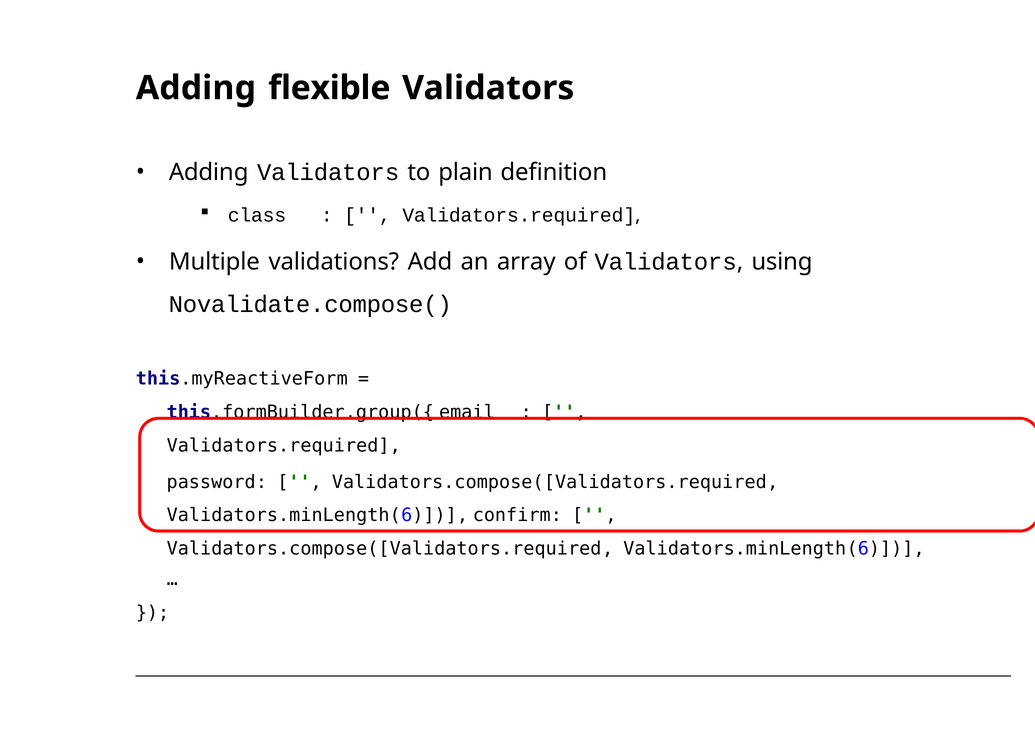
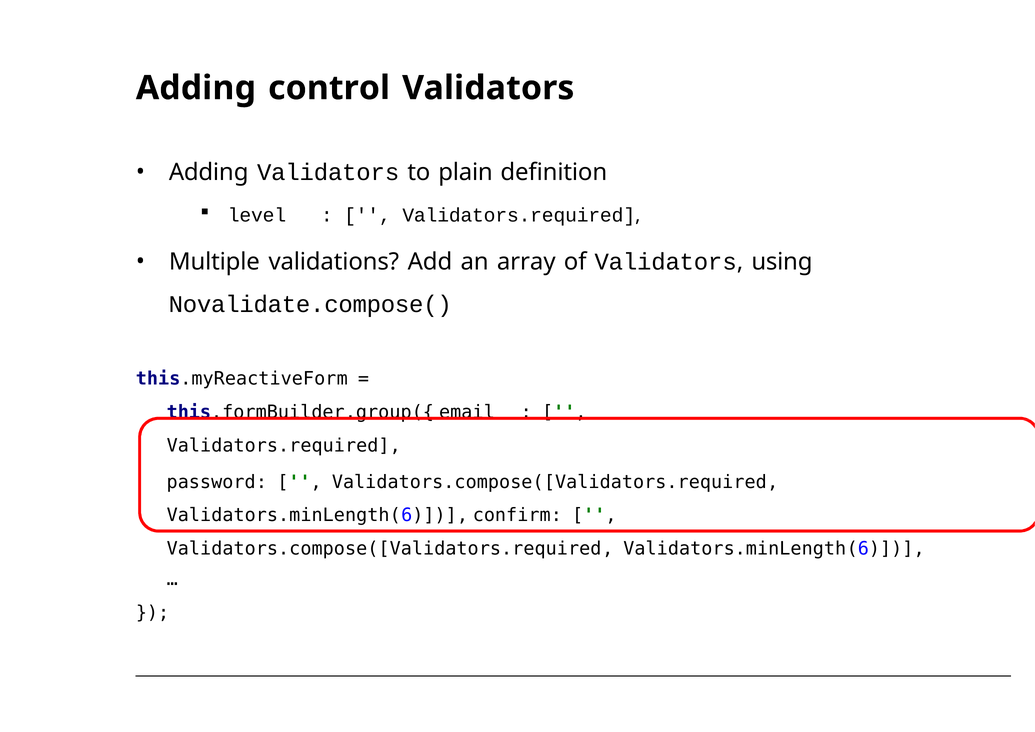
flexible: flexible -> control
class: class -> level
